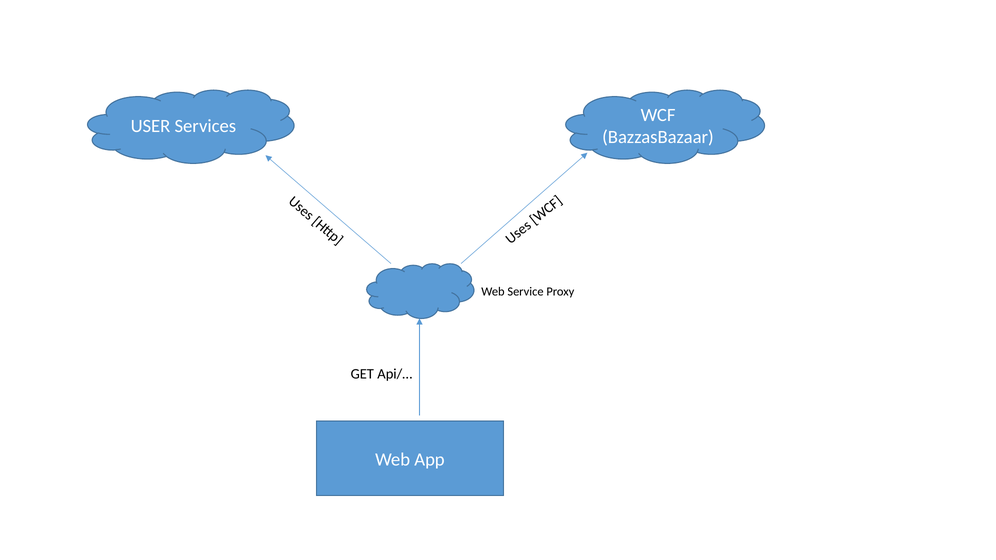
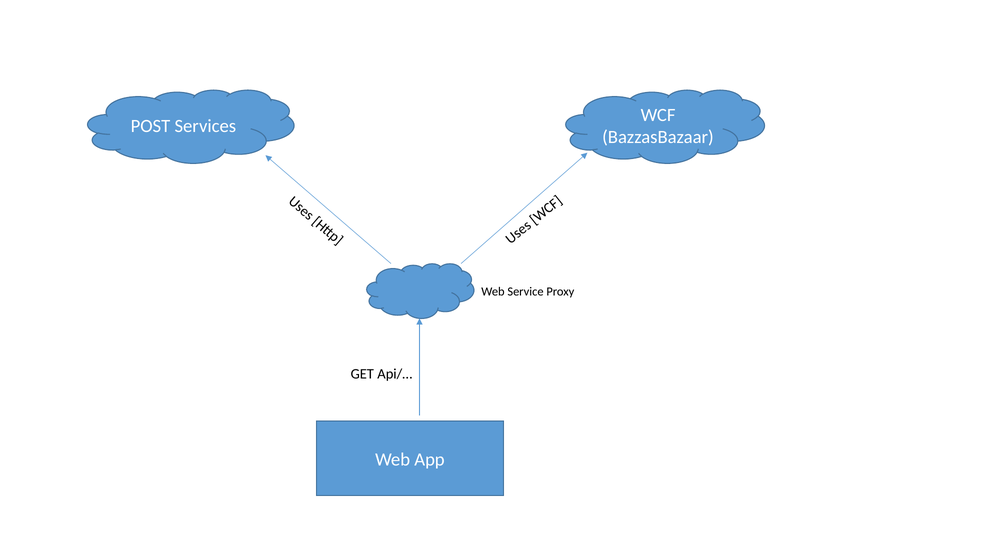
USER: USER -> POST
